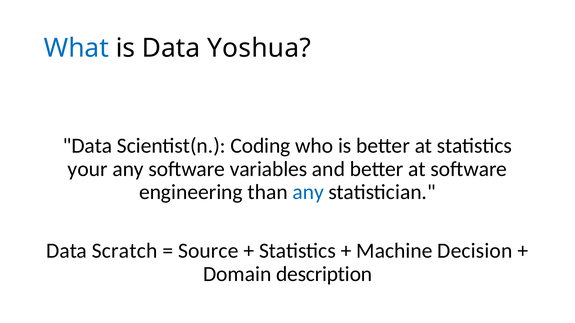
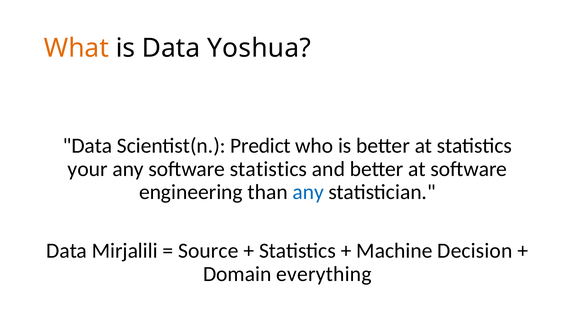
What colour: blue -> orange
Coding: Coding -> Predict
software variables: variables -> statistics
Scratch: Scratch -> Mirjalili
description: description -> everything
